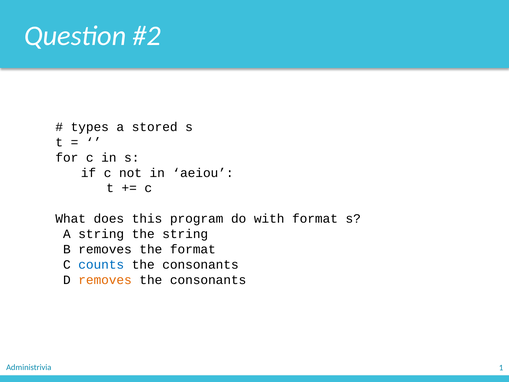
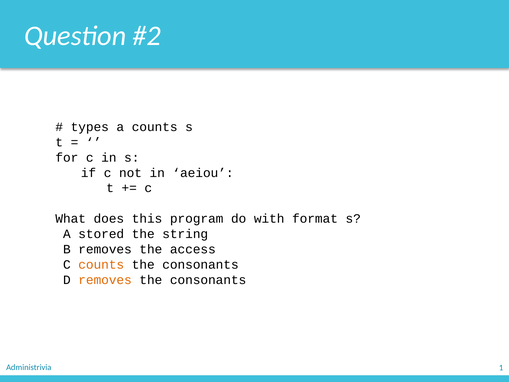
a stored: stored -> counts
A string: string -> stored
the format: format -> access
counts at (101, 264) colour: blue -> orange
